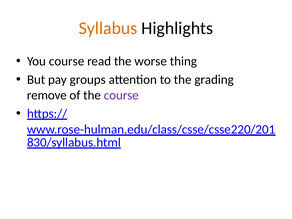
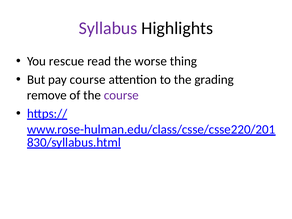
Syllabus colour: orange -> purple
You course: course -> rescue
pay groups: groups -> course
